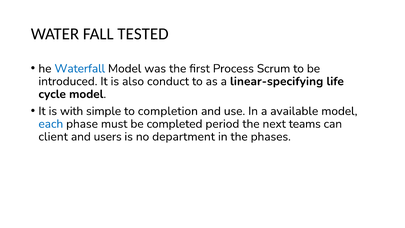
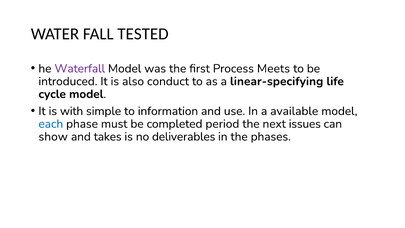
Waterfall colour: blue -> purple
Scrum: Scrum -> Meets
completion: completion -> information
teams: teams -> issues
client: client -> show
users: users -> takes
department: department -> deliverables
